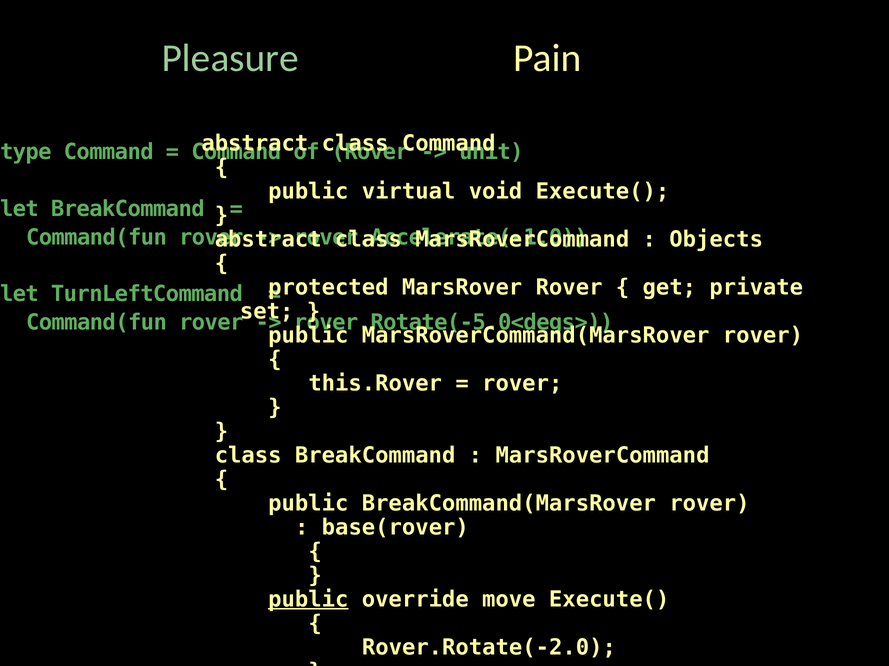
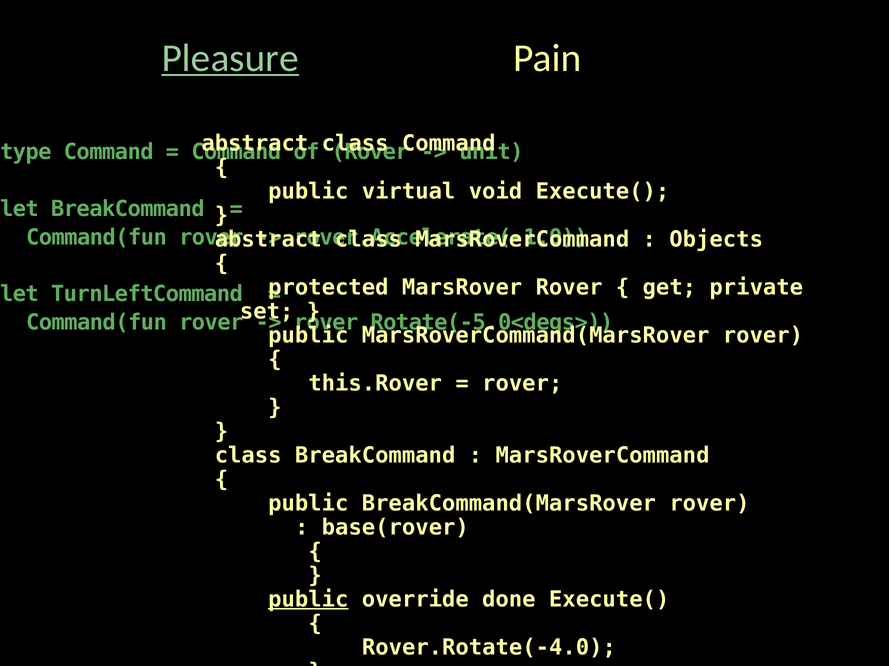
Pleasure underline: none -> present
move: move -> done
Rover.Rotate(-2.0: Rover.Rotate(-2.0 -> Rover.Rotate(-4.0
